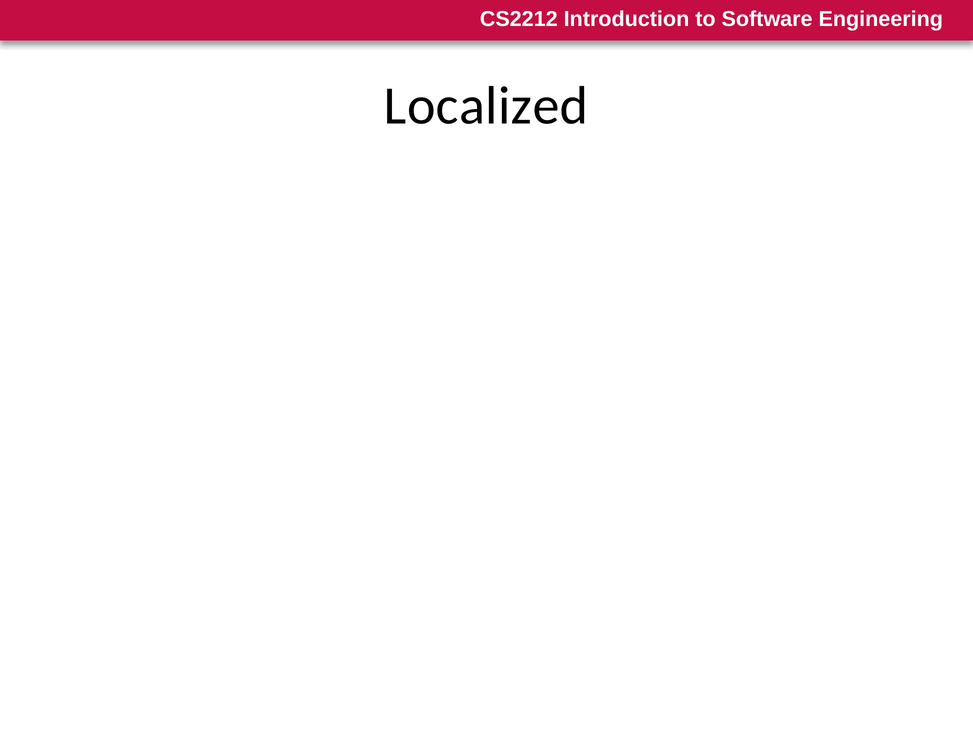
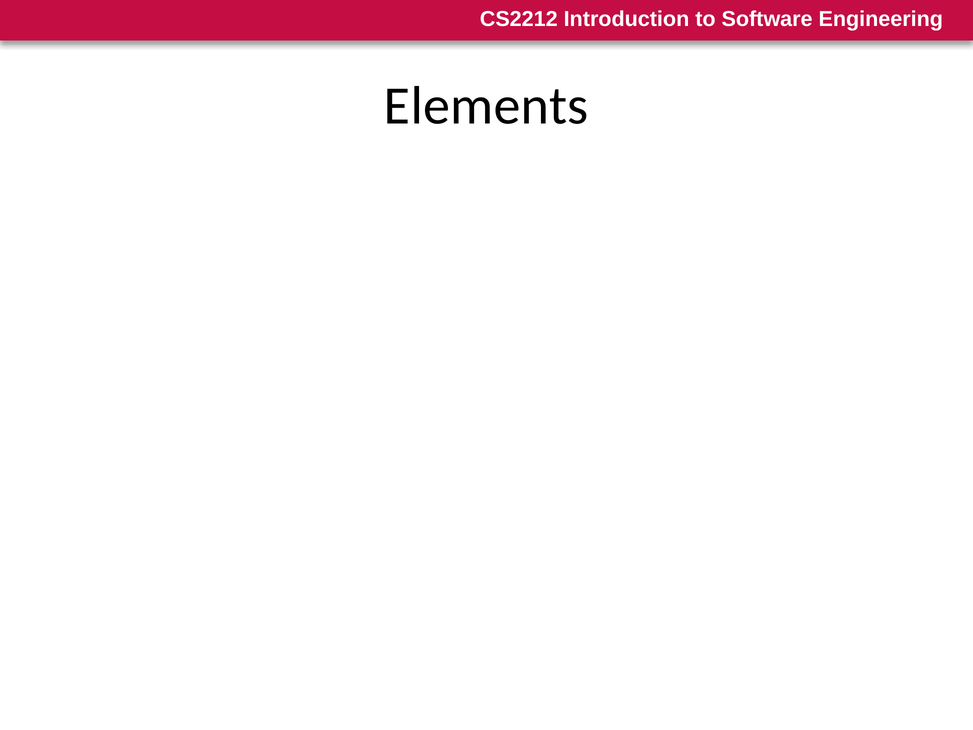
Localized: Localized -> Elements
